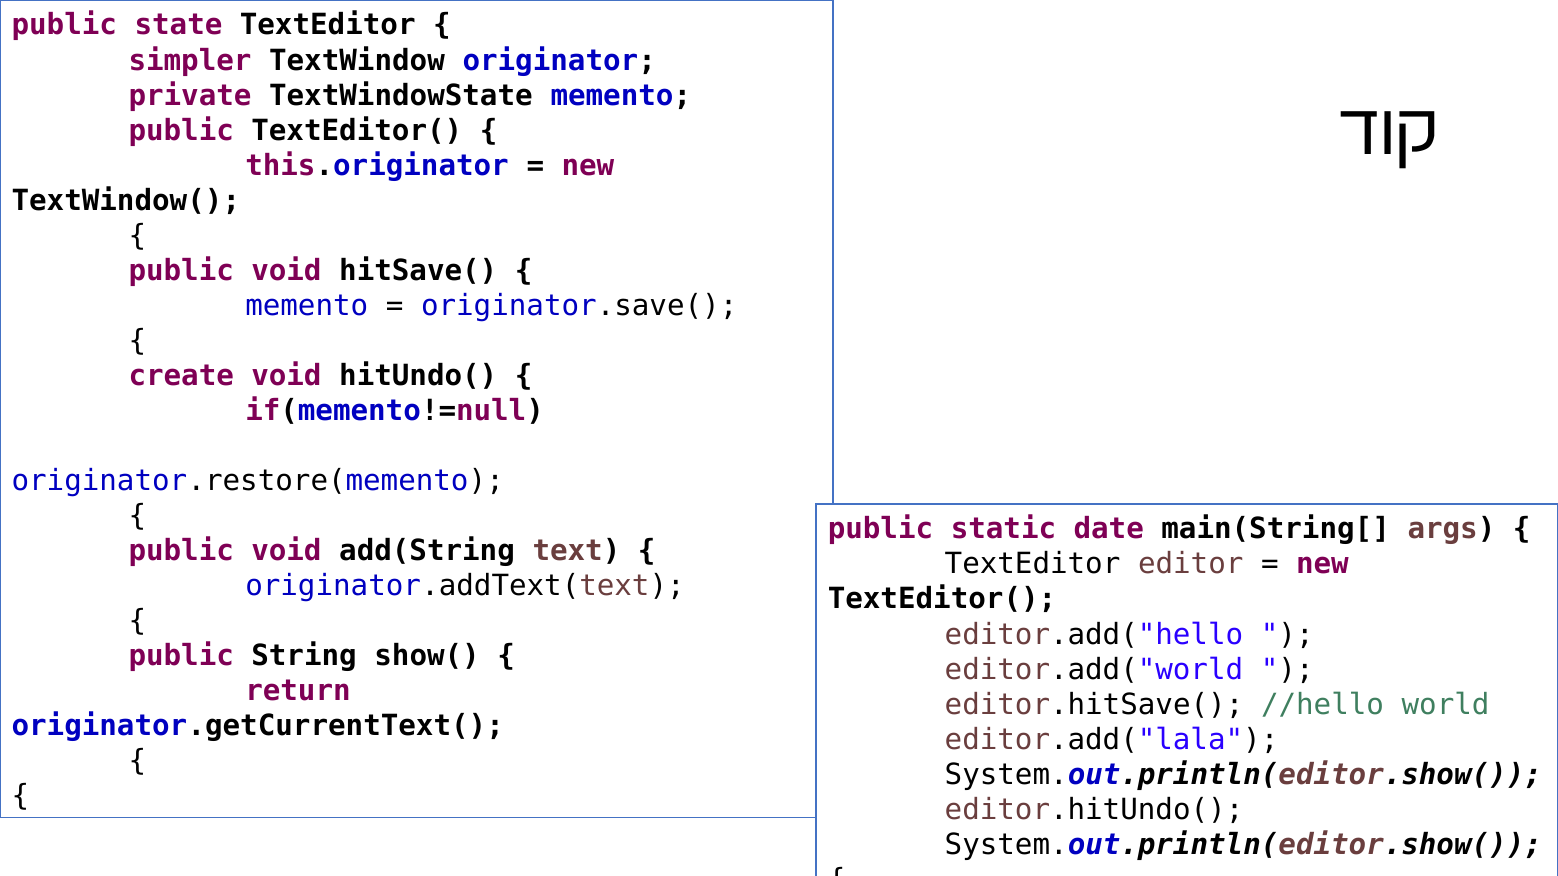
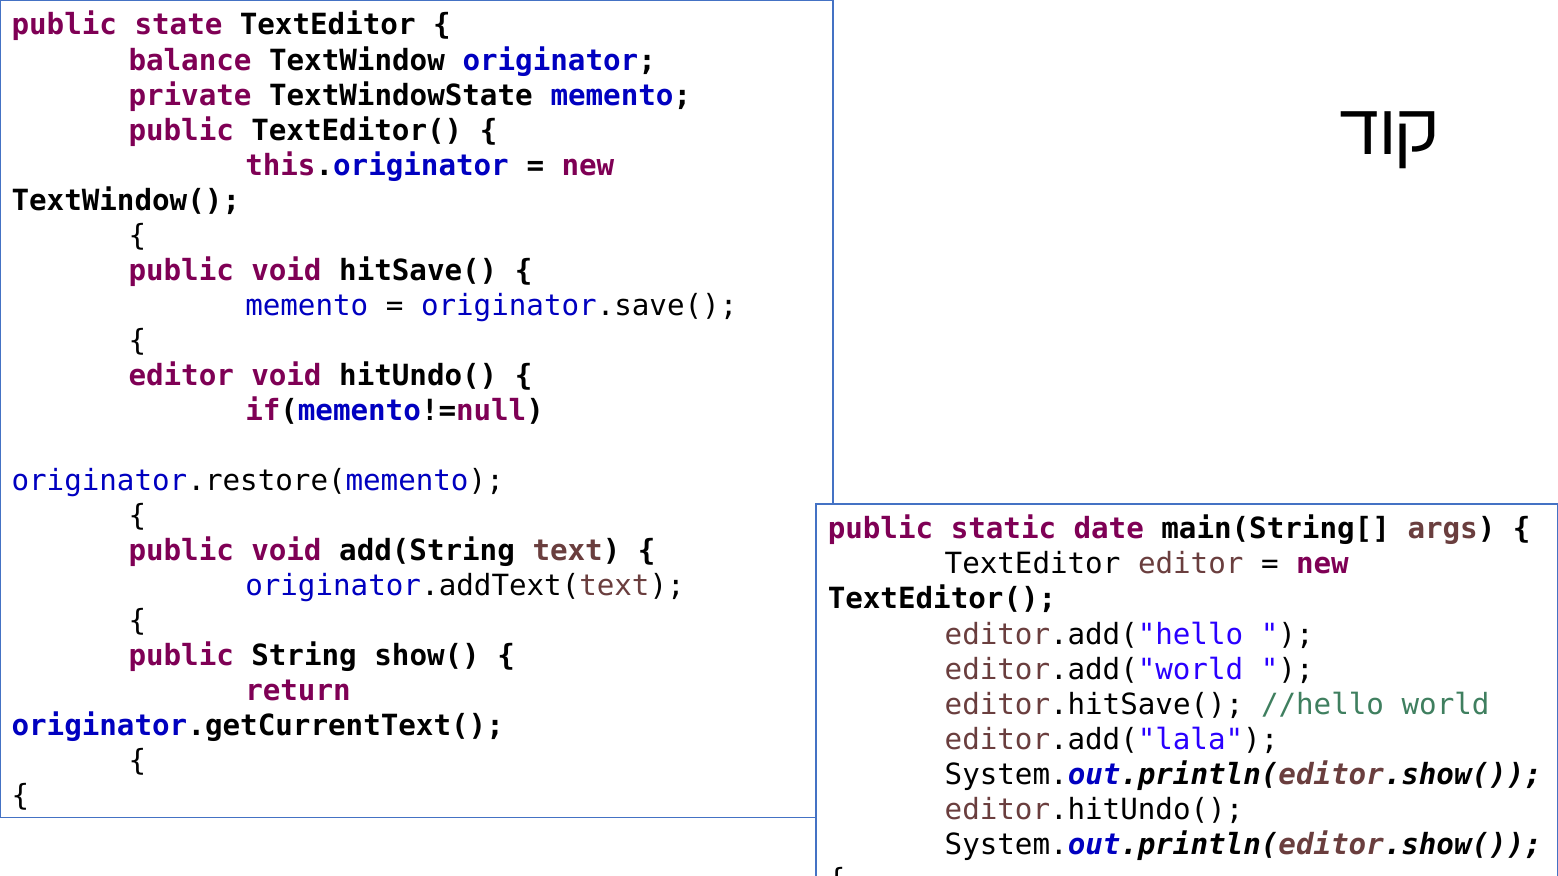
simpler: simpler -> balance
create at (181, 376): create -> editor
